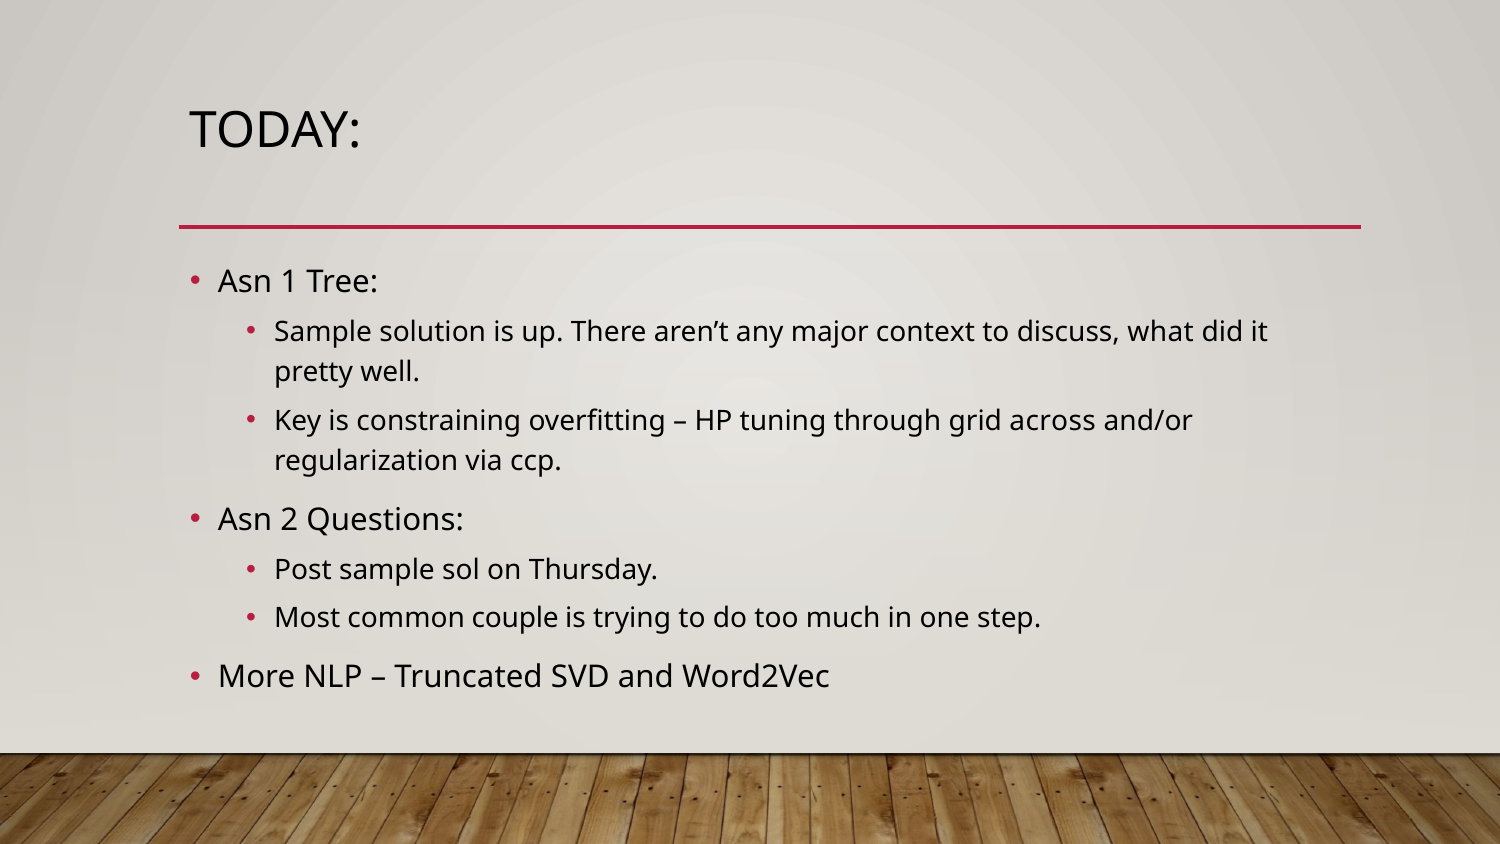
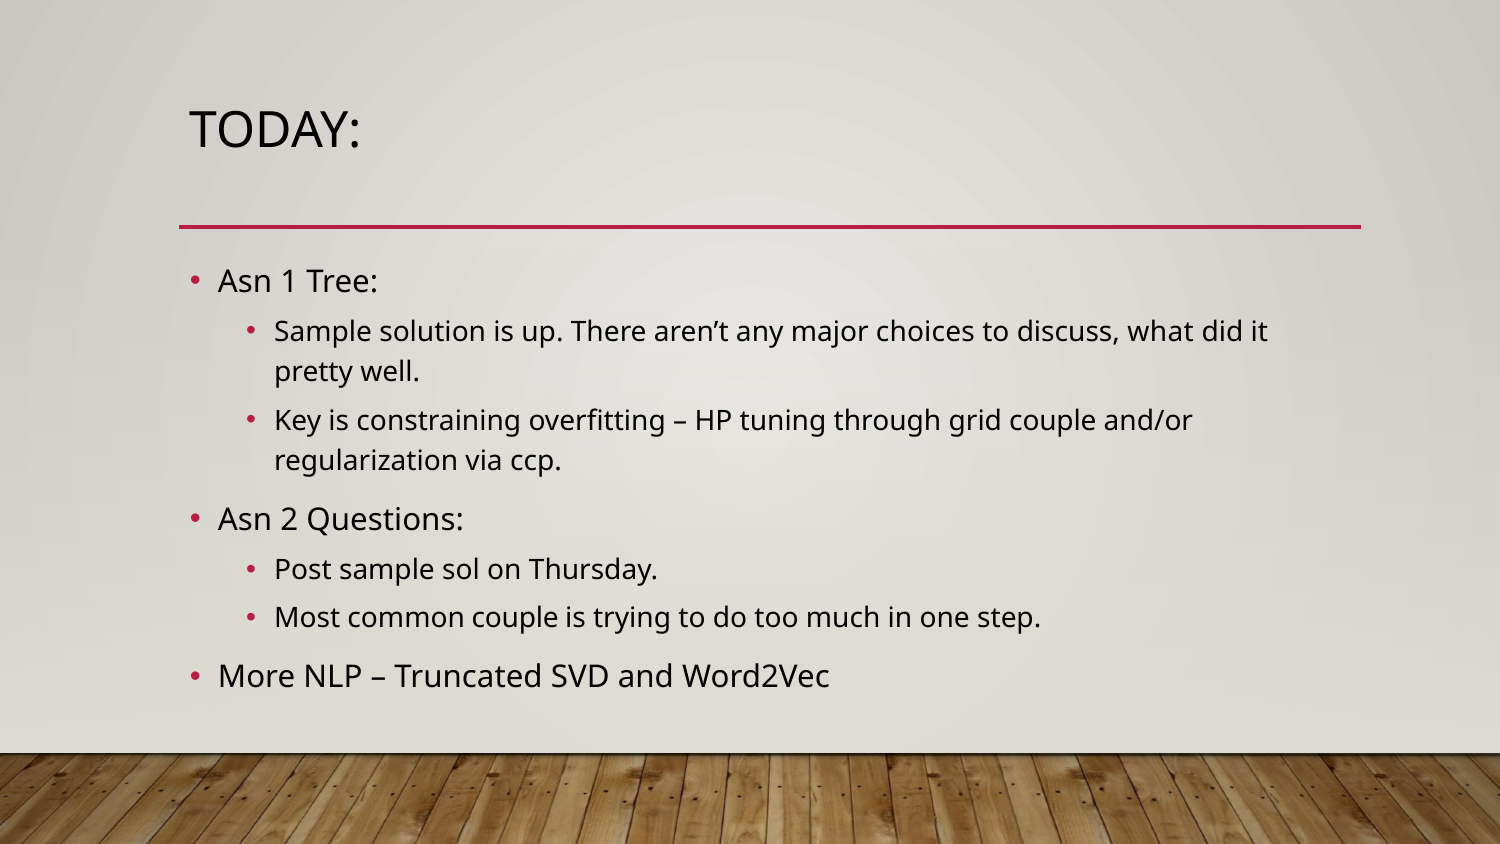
context: context -> choices
grid across: across -> couple
